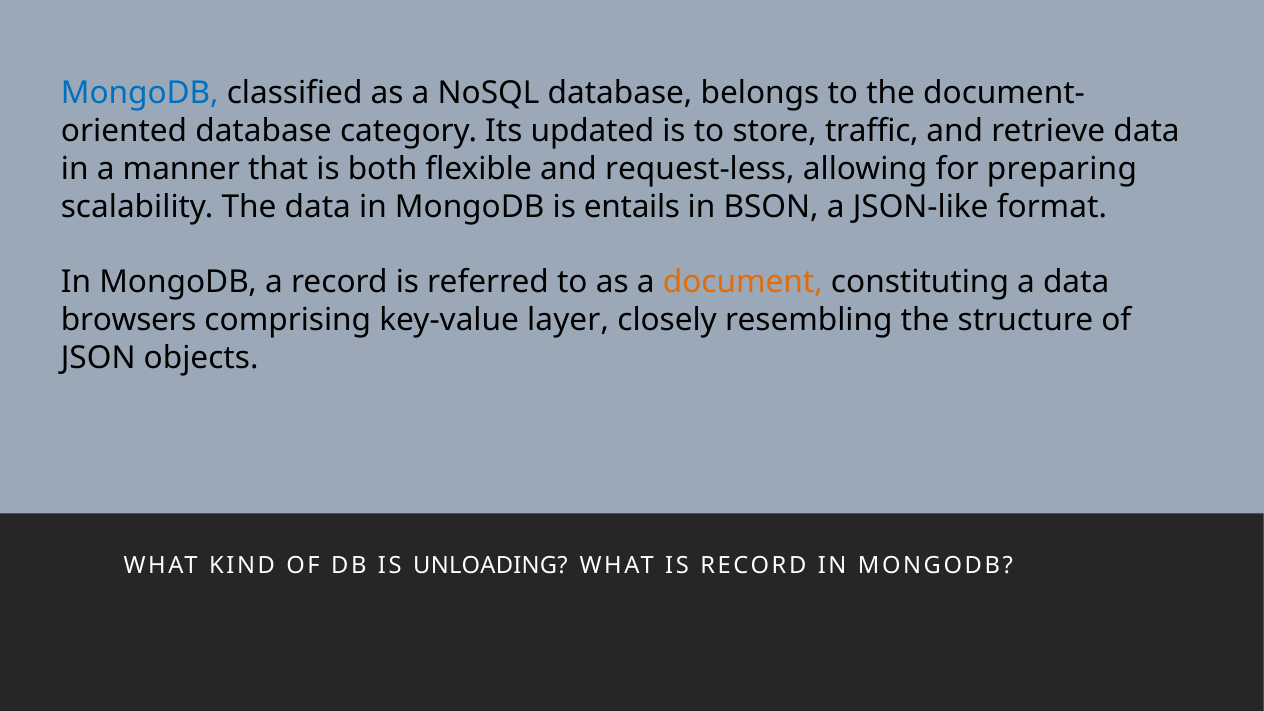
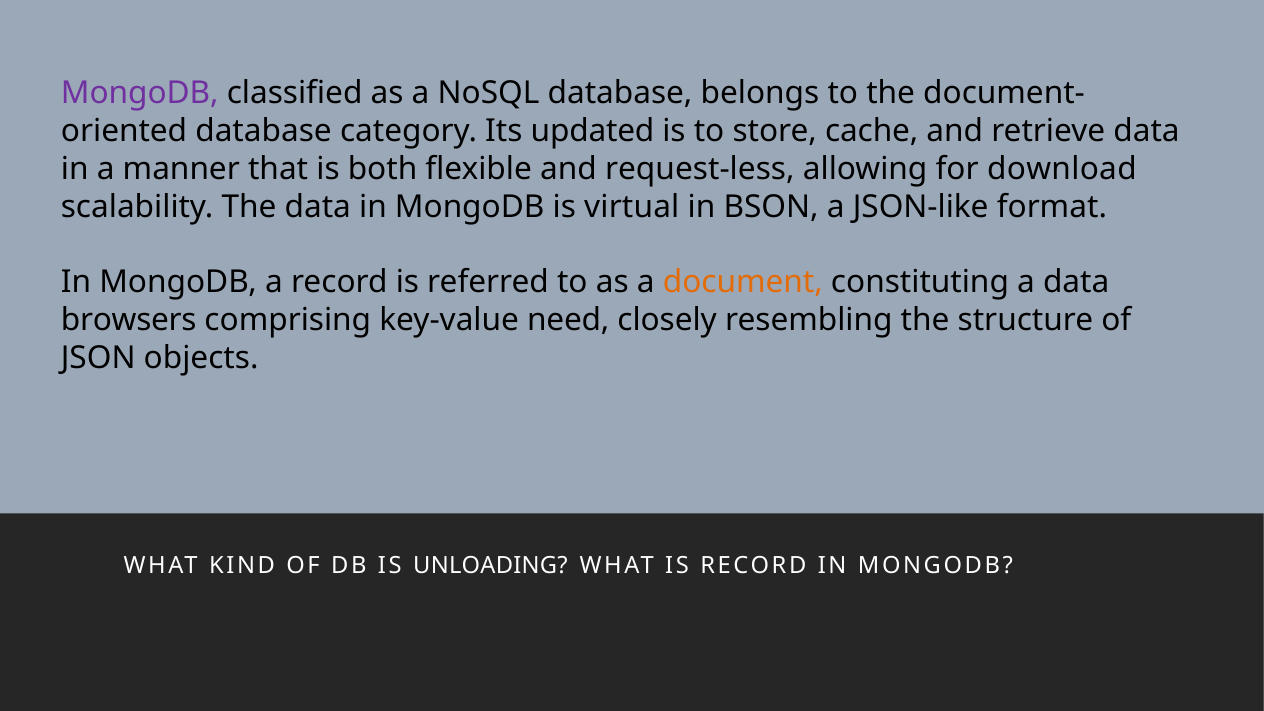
MongoDB at (140, 93) colour: blue -> purple
traffic: traffic -> cache
preparing: preparing -> download
entails: entails -> virtual
layer: layer -> need
